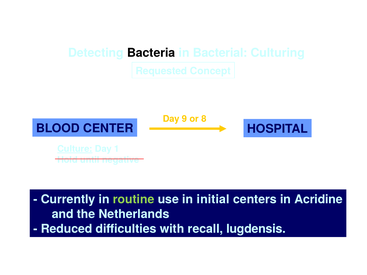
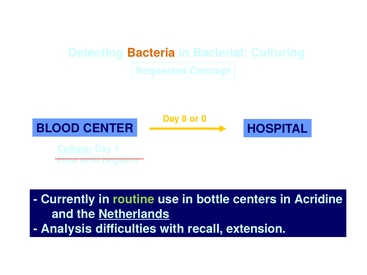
Bacteria colour: black -> orange
9: 9 -> 8
8: 8 -> 0
initial: initial -> bottle
Netherlands underline: none -> present
Reduced: Reduced -> Analysis
lugdensis: lugdensis -> extension
